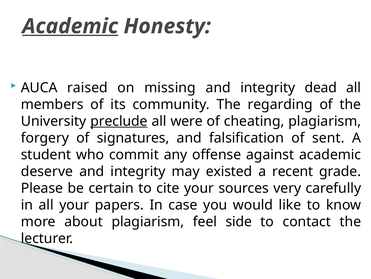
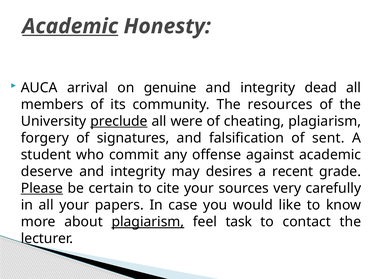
raised: raised -> arrival
missing: missing -> genuine
regarding: regarding -> resources
existed: existed -> desires
Please underline: none -> present
plagiarism at (148, 221) underline: none -> present
side: side -> task
